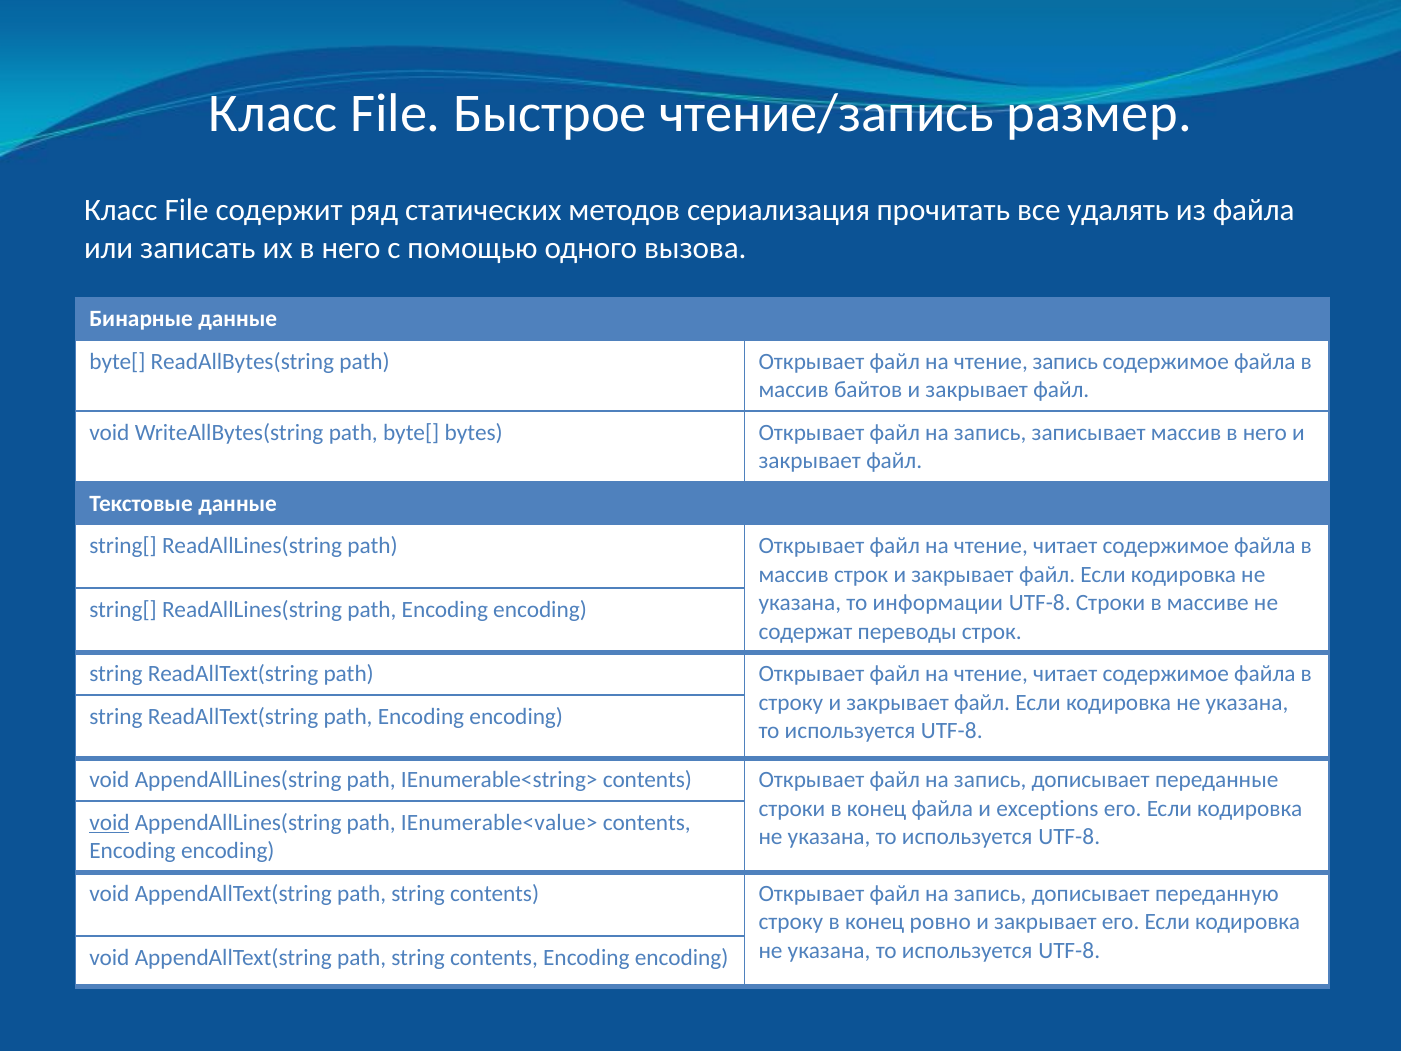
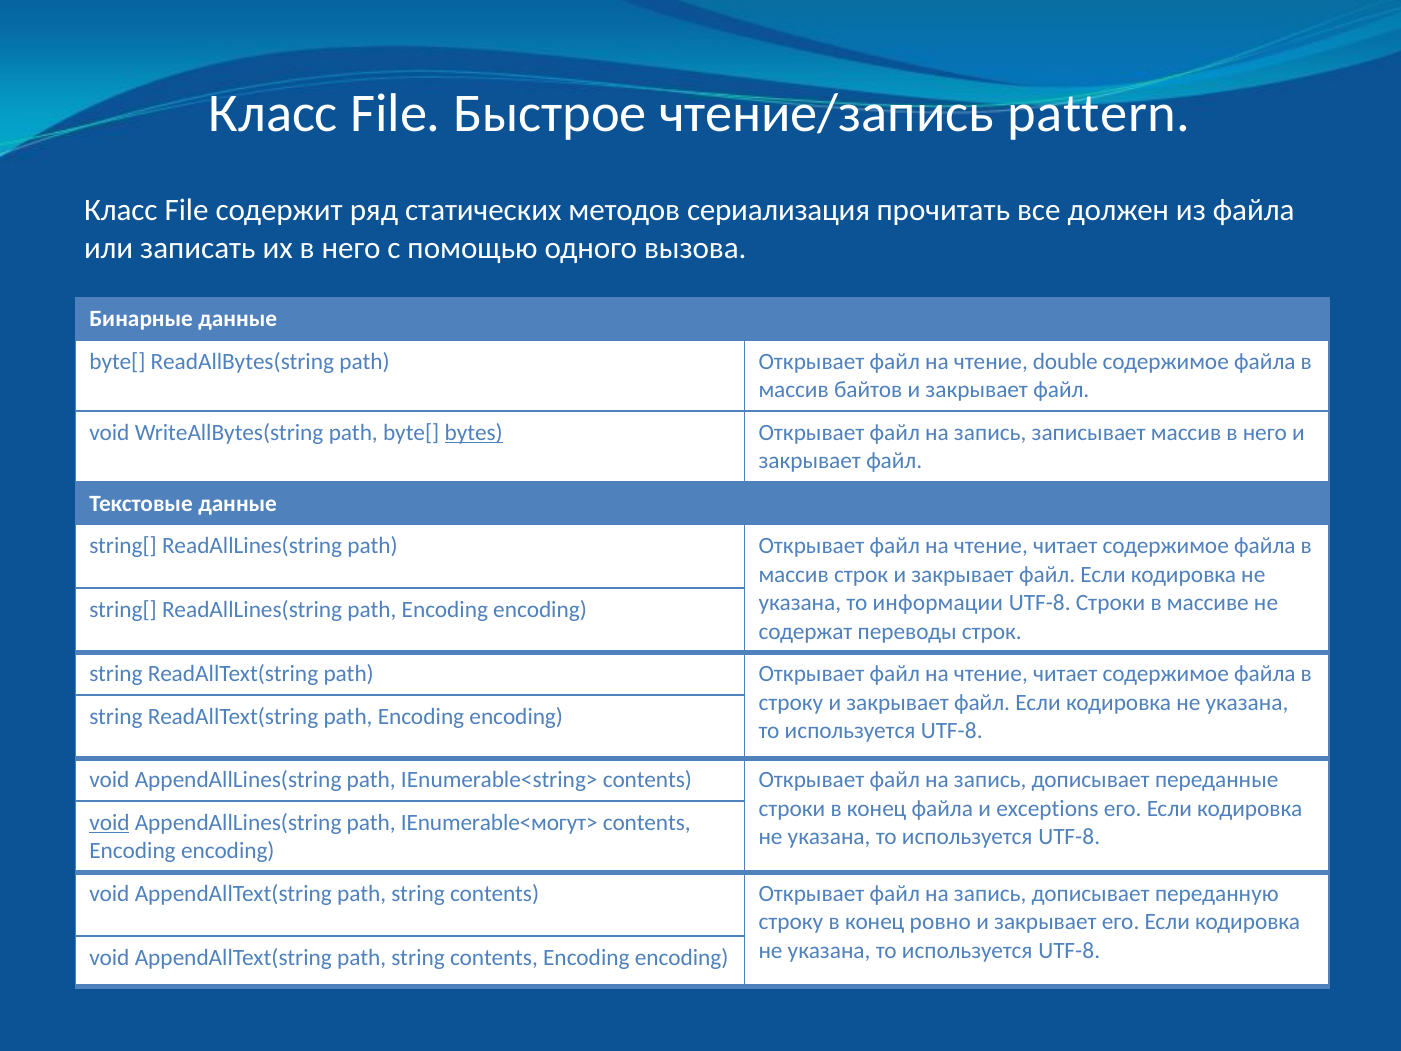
размер: размер -> pattern
удалять: удалять -> должен
чтение запись: запись -> double
bytes underline: none -> present
IEnumerable<value>: IEnumerable<value> -> IEnumerable<могут>
